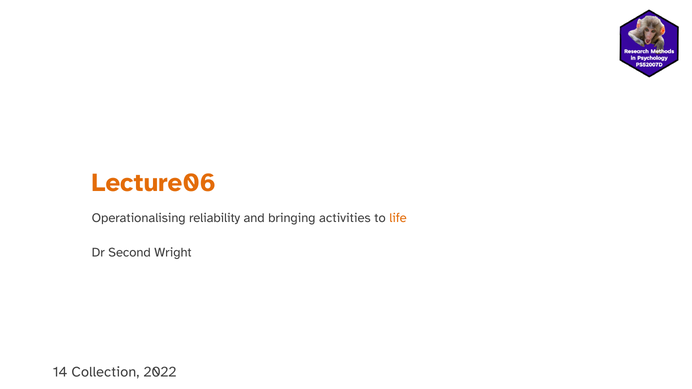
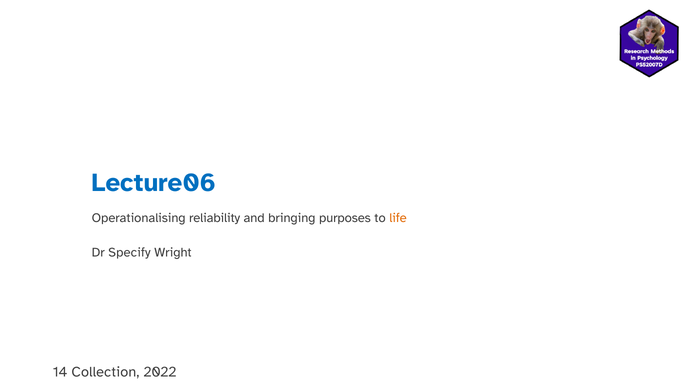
Lecture06 colour: orange -> blue
activities: activities -> purposes
Second: Second -> Specify
